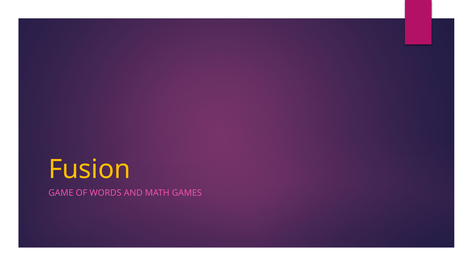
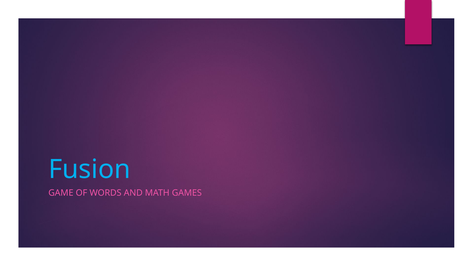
Fusion colour: yellow -> light blue
